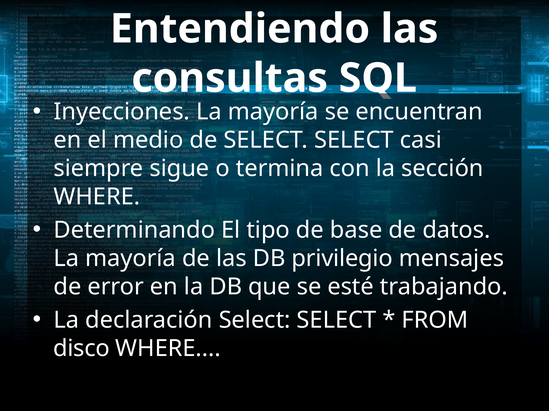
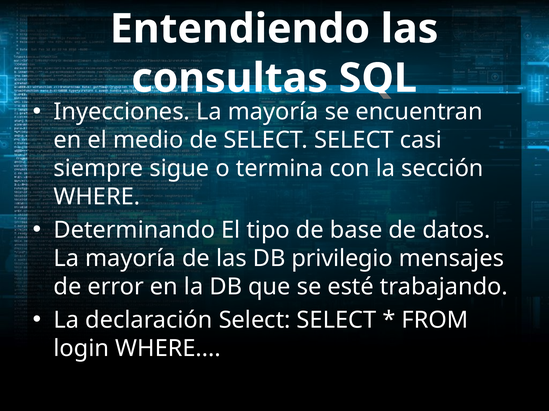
disco: disco -> login
